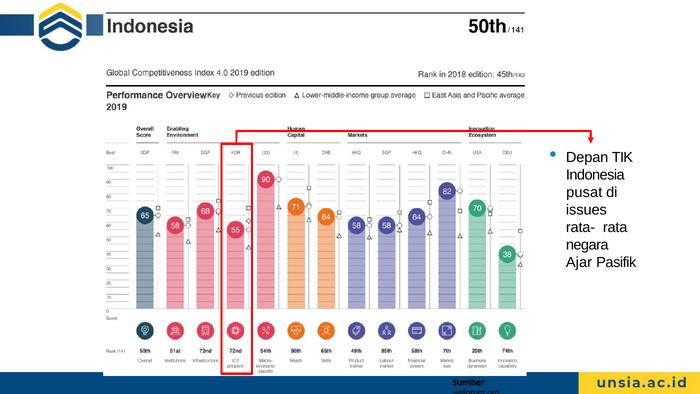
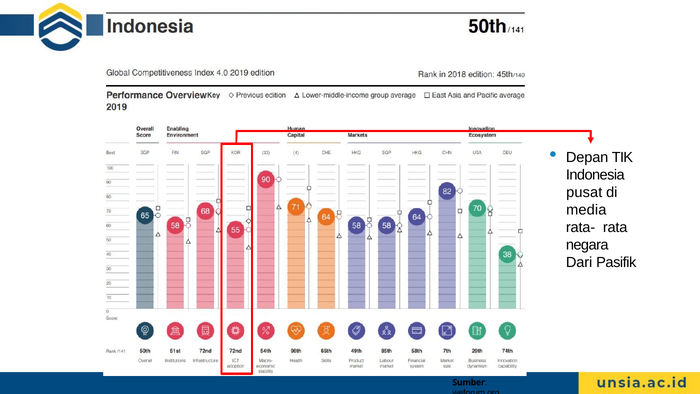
issues: issues -> media
Ajar: Ajar -> Dari
